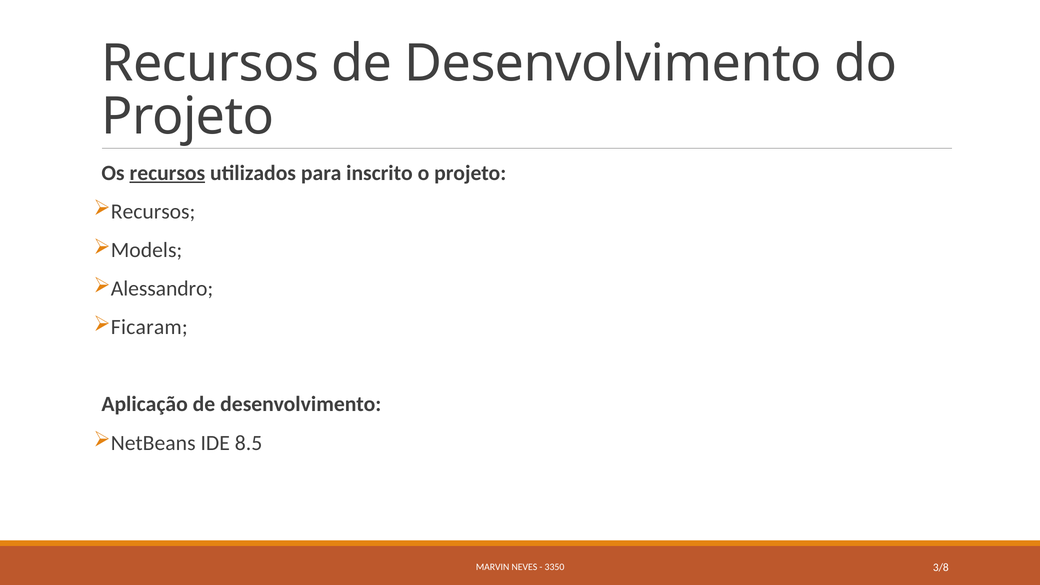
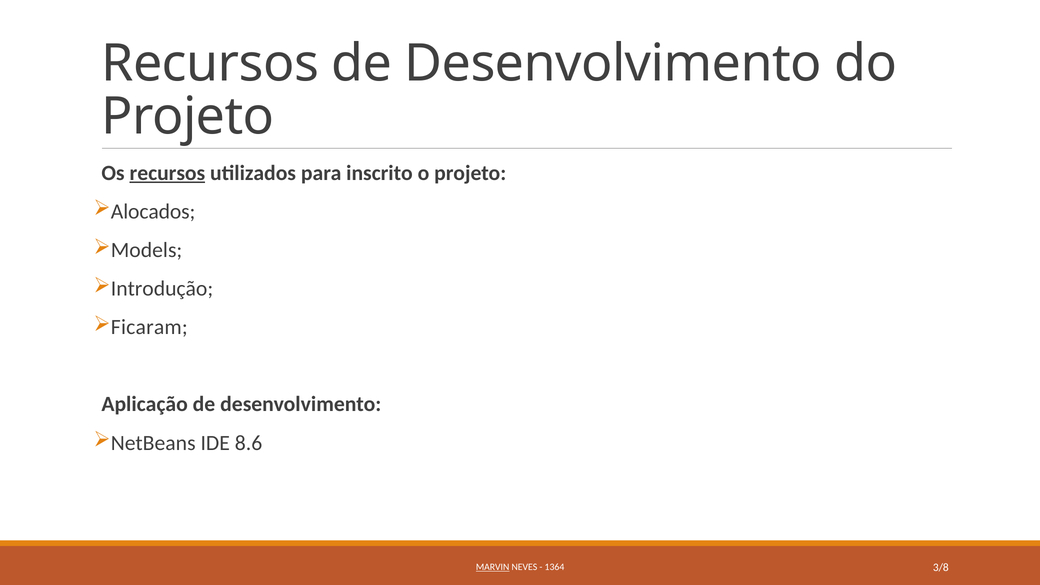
Recursos at (153, 211): Recursos -> Alocados
Alessandro: Alessandro -> Introdução
8.5: 8.5 -> 8.6
MARVIN underline: none -> present
3350: 3350 -> 1364
